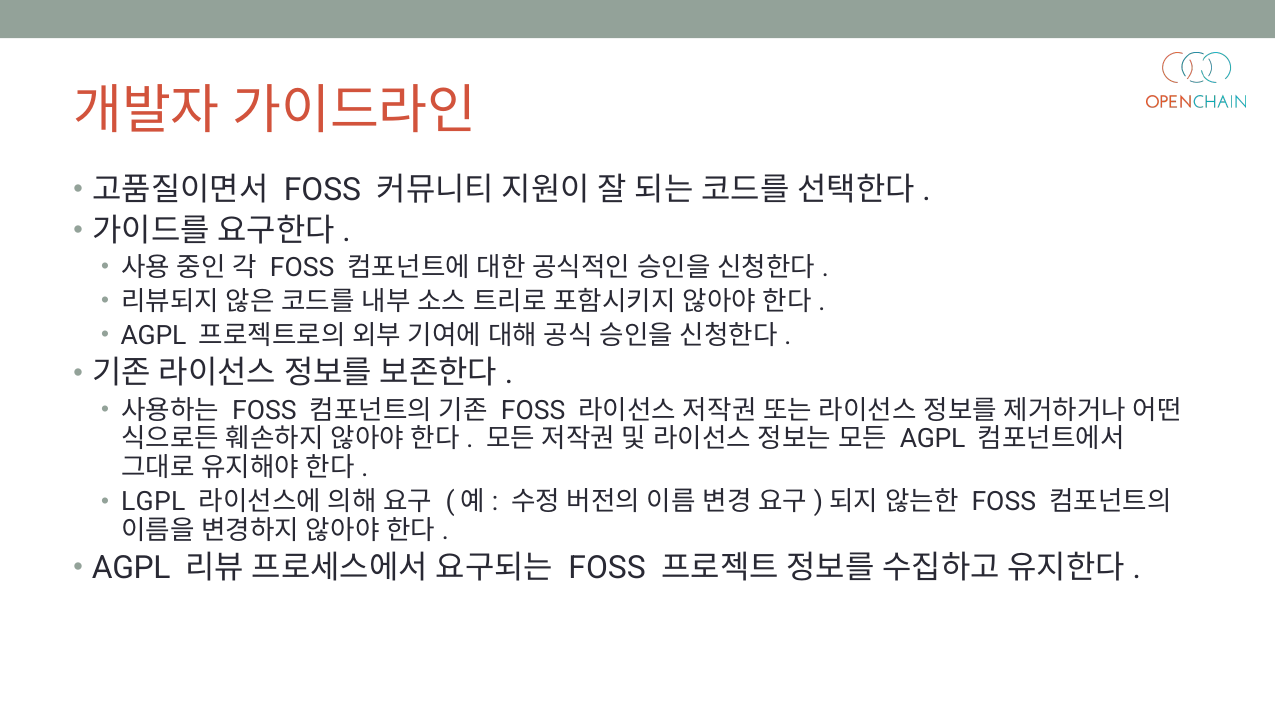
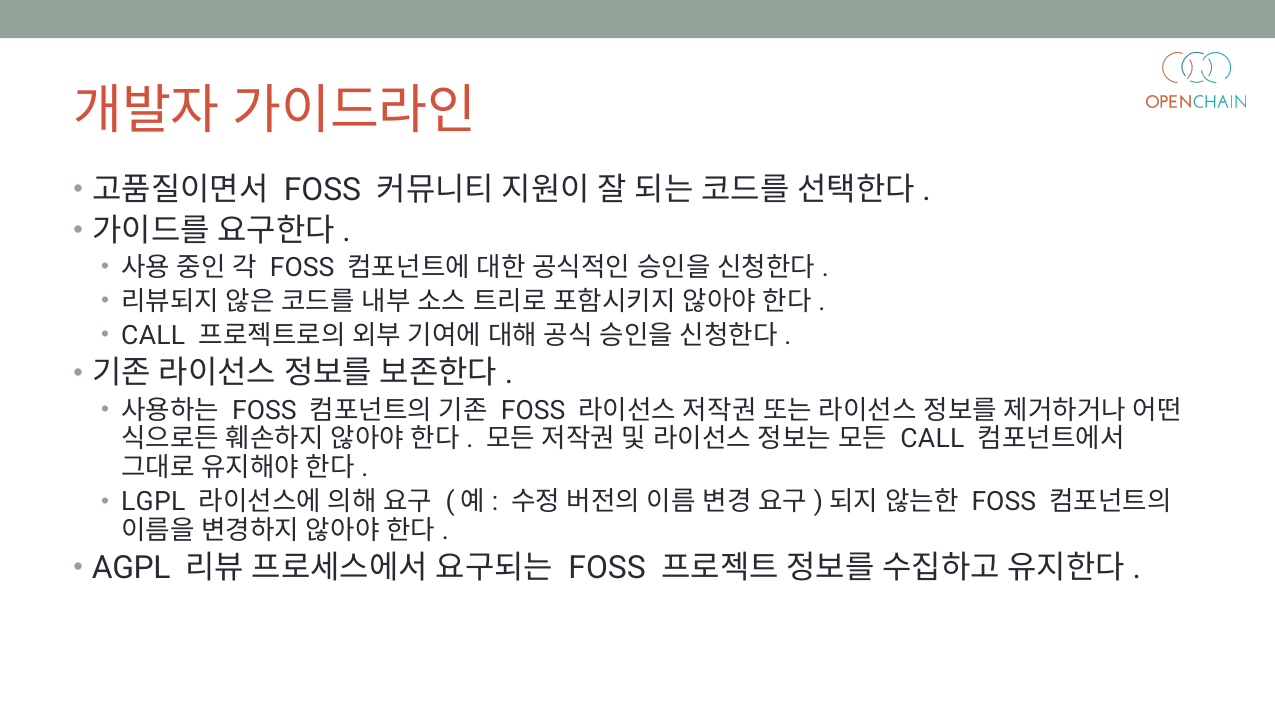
AGPL at (153, 336): AGPL -> CALL
AGPL at (933, 439): AGPL -> CALL
